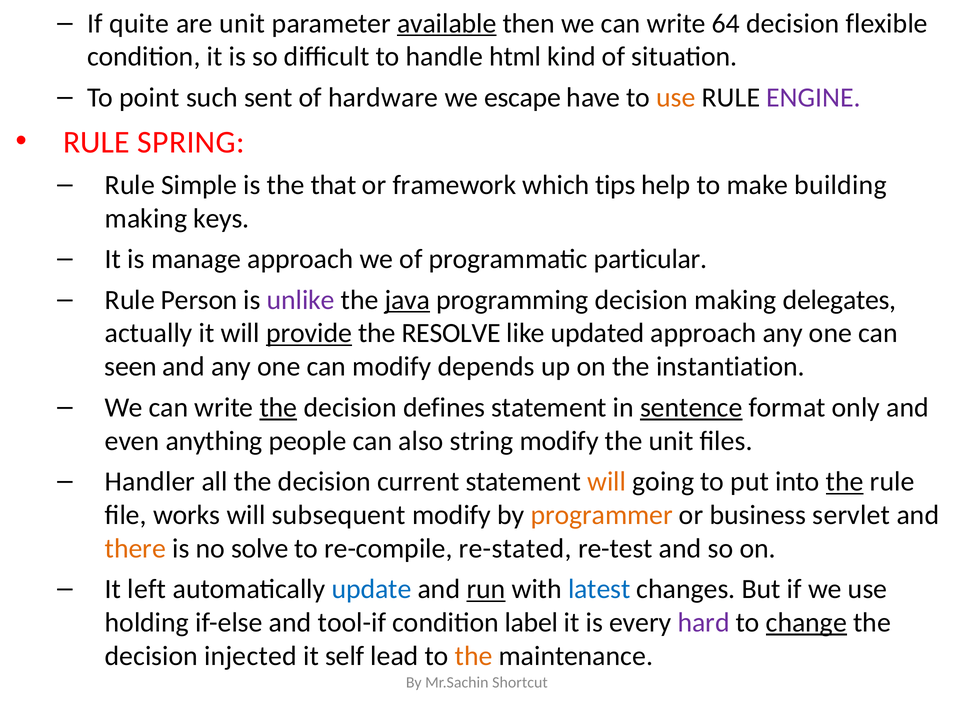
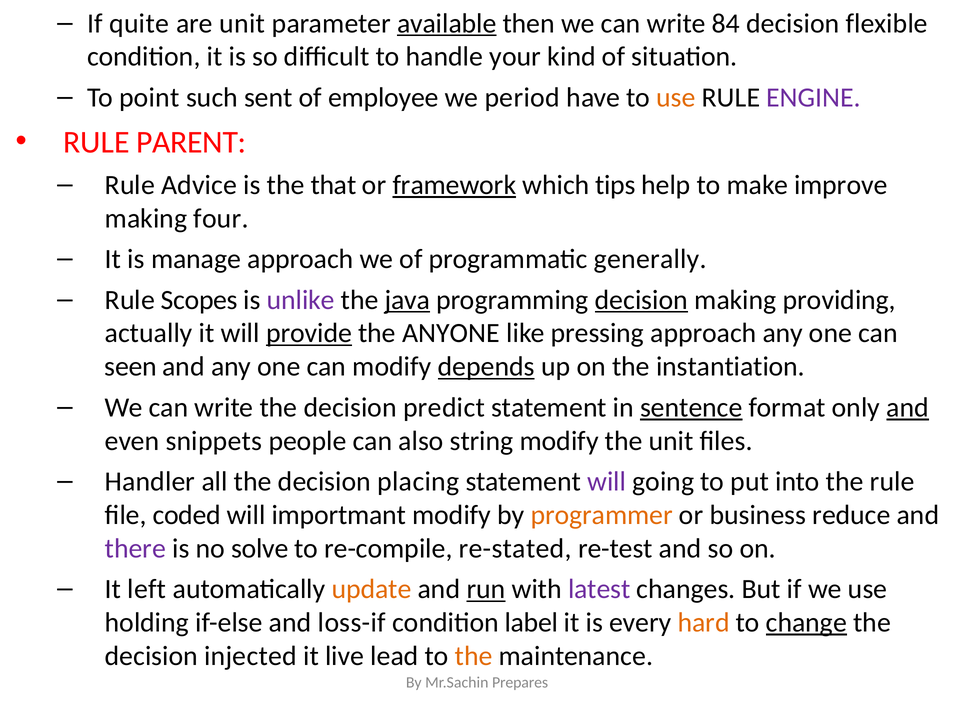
64: 64 -> 84
html: html -> your
hardware: hardware -> employee
escape: escape -> period
SPRING: SPRING -> PARENT
Simple: Simple -> Advice
framework underline: none -> present
building: building -> improve
keys: keys -> four
particular: particular -> generally
Person: Person -> Scopes
decision at (641, 300) underline: none -> present
delegates: delegates -> providing
RESOLVE: RESOLVE -> ANYONE
updated: updated -> pressing
depends underline: none -> present
the at (278, 408) underline: present -> none
defines: defines -> predict
and at (908, 408) underline: none -> present
anything: anything -> snippets
current: current -> placing
will at (607, 482) colour: orange -> purple
the at (845, 482) underline: present -> none
works: works -> coded
subsequent: subsequent -> importmant
servlet: servlet -> reduce
there colour: orange -> purple
update colour: blue -> orange
latest colour: blue -> purple
tool-if: tool-if -> loss-if
hard colour: purple -> orange
self: self -> live
Shortcut: Shortcut -> Prepares
